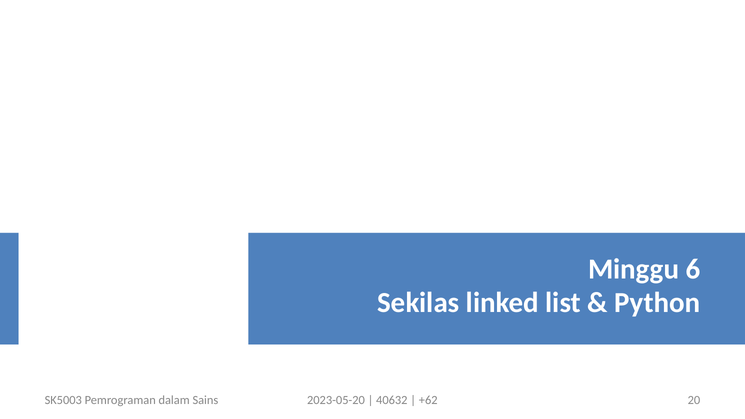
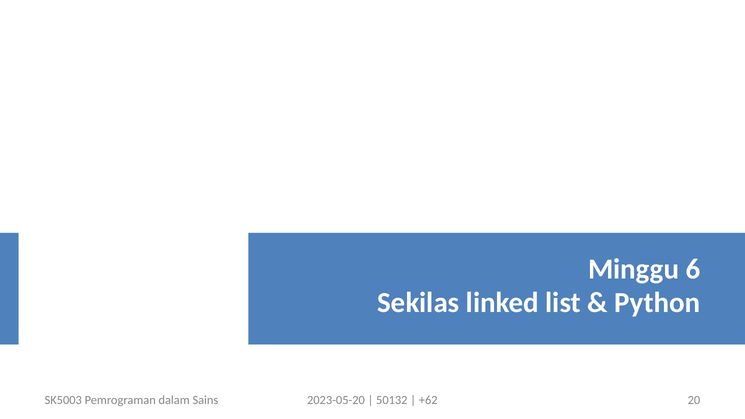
40632: 40632 -> 50132
